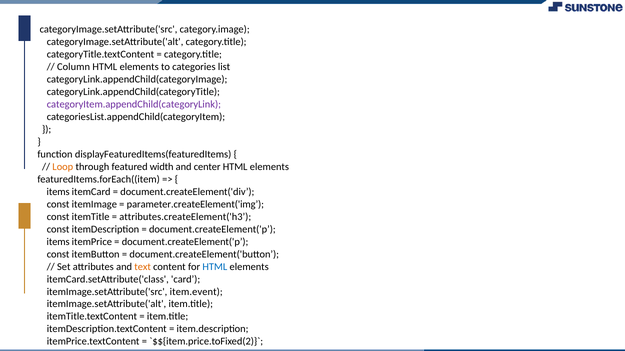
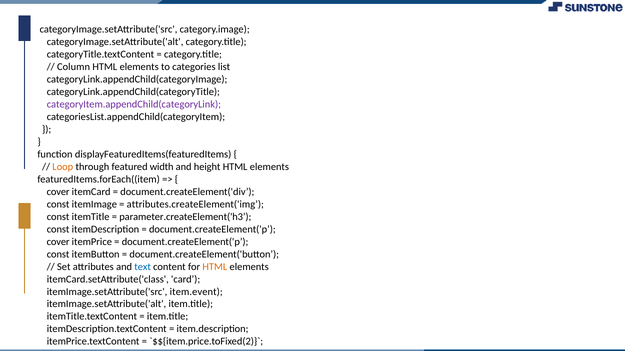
center: center -> height
items at (58, 192): items -> cover
parameter.createElement('img: parameter.createElement('img -> attributes.createElement('img
attributes.createElement('h3: attributes.createElement('h3 -> parameter.createElement('h3
items at (58, 242): items -> cover
text colour: orange -> blue
HTML at (215, 267) colour: blue -> orange
